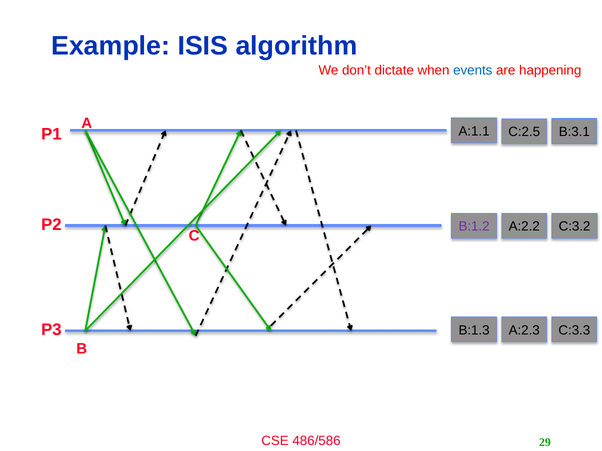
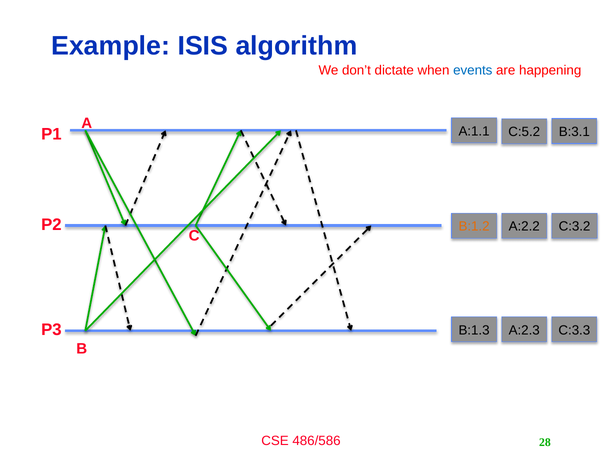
C:2.5: C:2.5 -> C:5.2
B:1.2 colour: purple -> orange
29: 29 -> 28
